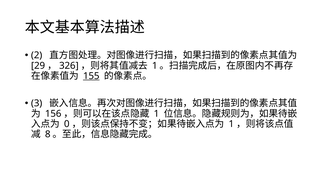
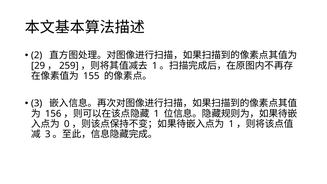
326: 326 -> 259
155 underline: present -> none
8 at (48, 134): 8 -> 3
